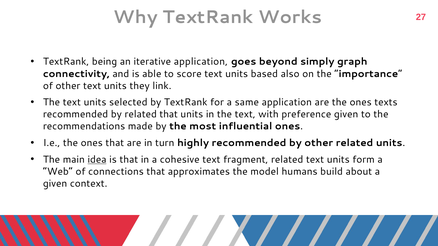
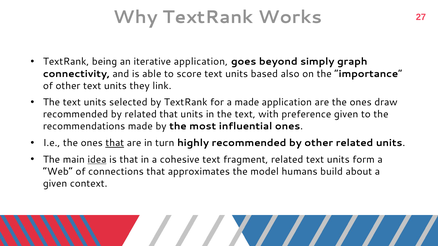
a same: same -> made
texts: texts -> draw
that at (115, 143) underline: none -> present
